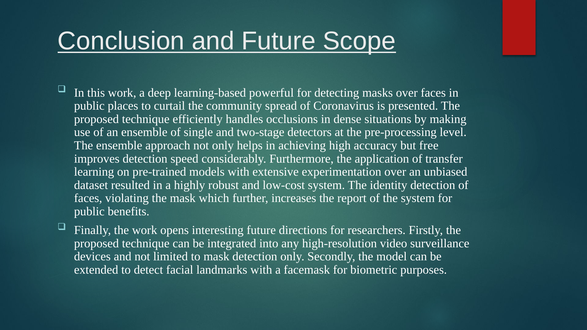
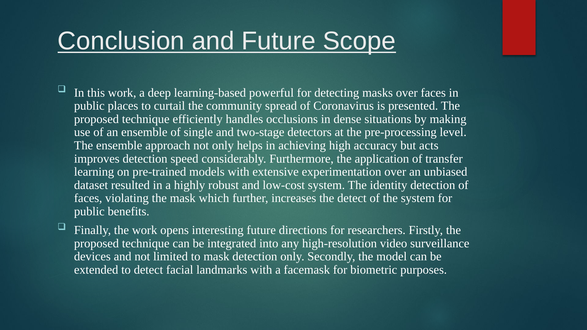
free: free -> acts
the report: report -> detect
